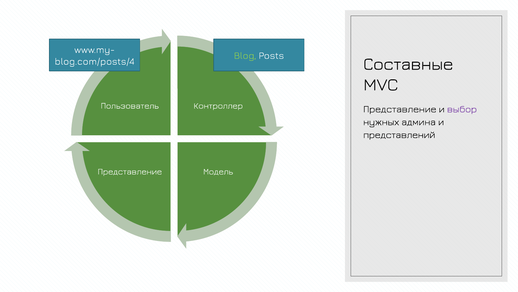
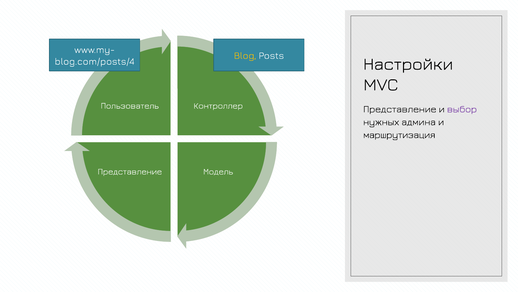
Blog colour: light green -> yellow
Составные: Составные -> Настройки
представлений: представлений -> маршрутизация
